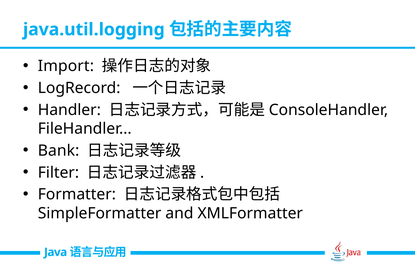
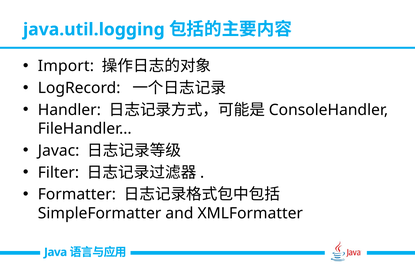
Bank: Bank -> Javac
